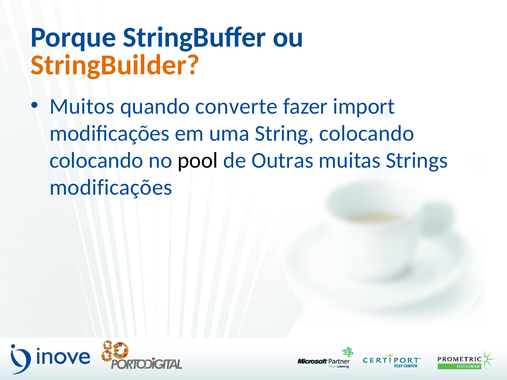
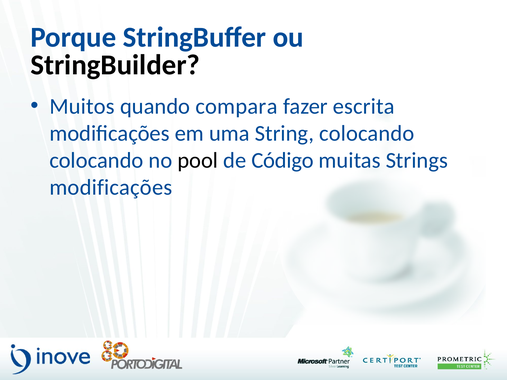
StringBuilder colour: orange -> black
converte: converte -> compara
import: import -> escrita
Outras: Outras -> Código
